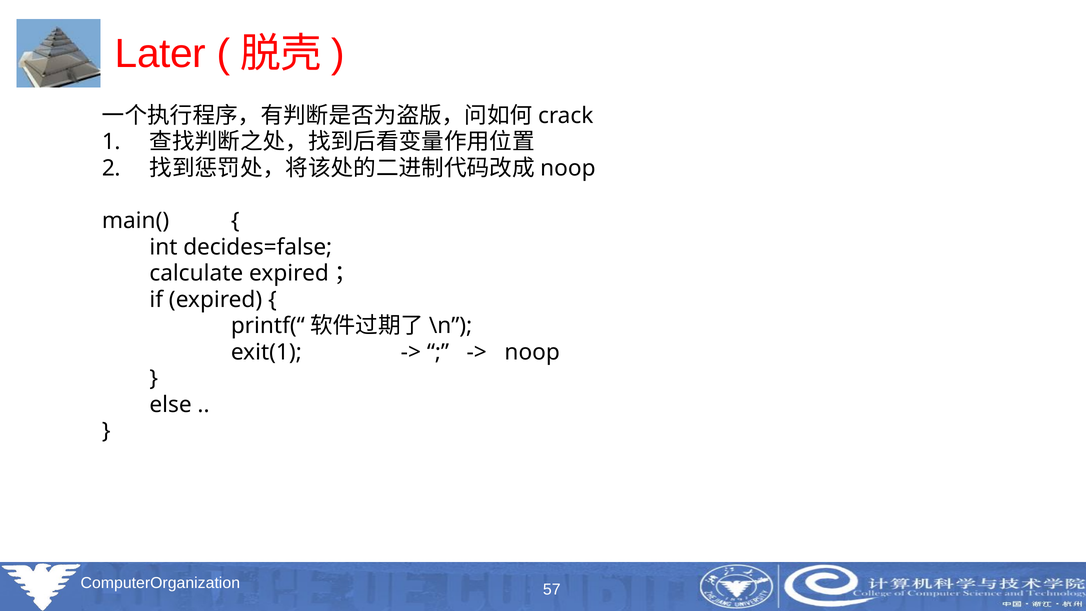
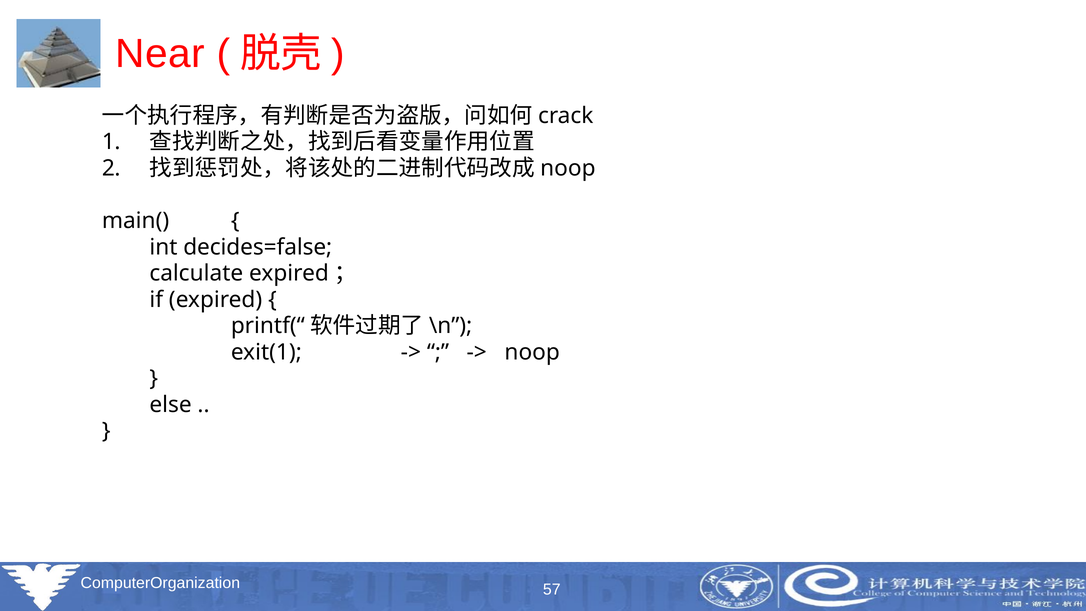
Later: Later -> Near
